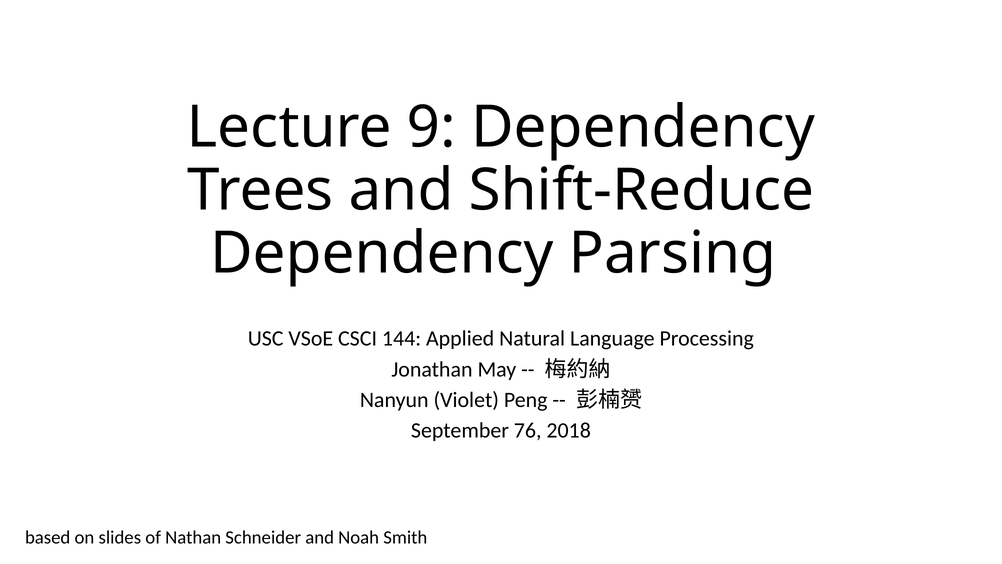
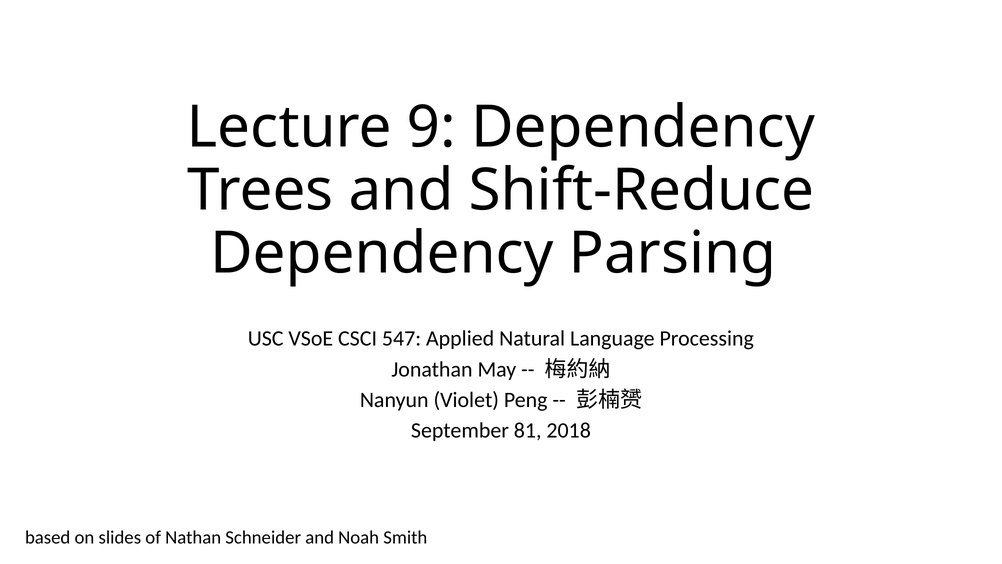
144: 144 -> 547
76: 76 -> 81
